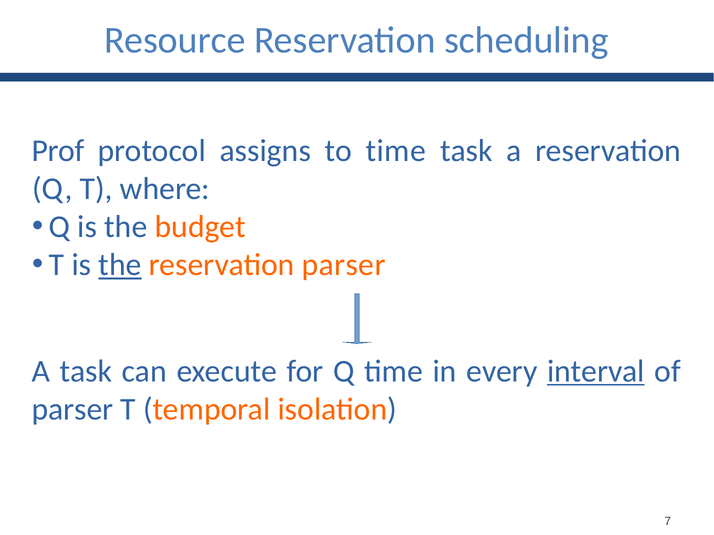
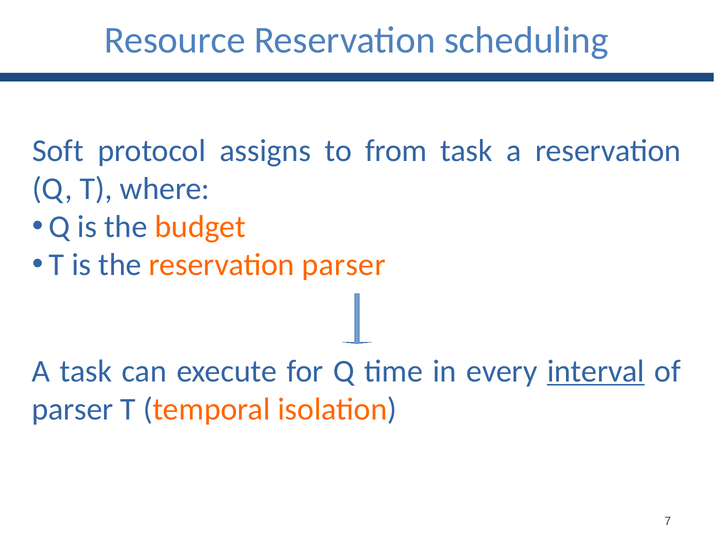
Prof: Prof -> Soft
to time: time -> from
the at (120, 265) underline: present -> none
